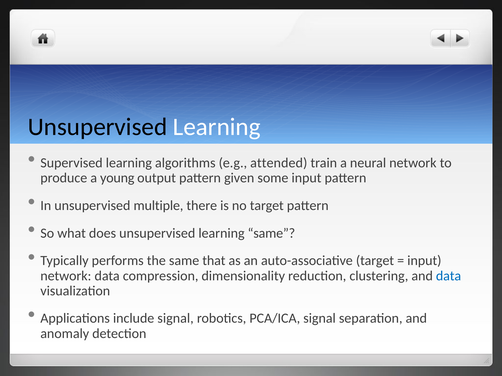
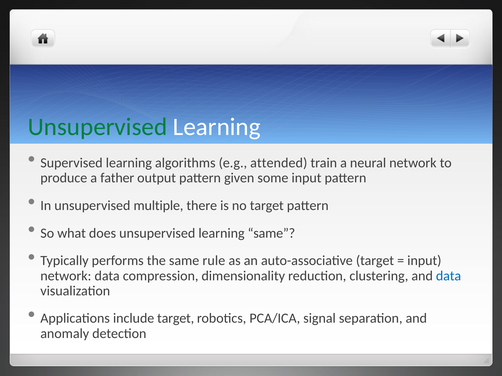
Unsupervised at (98, 127) colour: black -> green
young: young -> father
that: that -> rule
include signal: signal -> target
